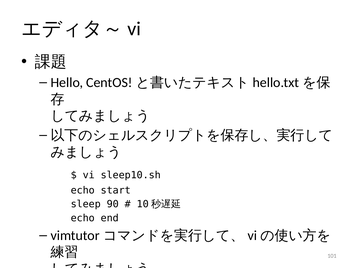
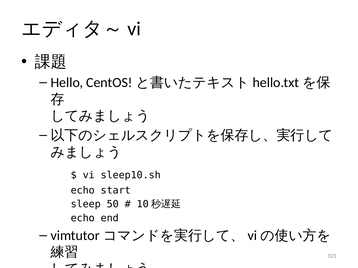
90: 90 -> 50
